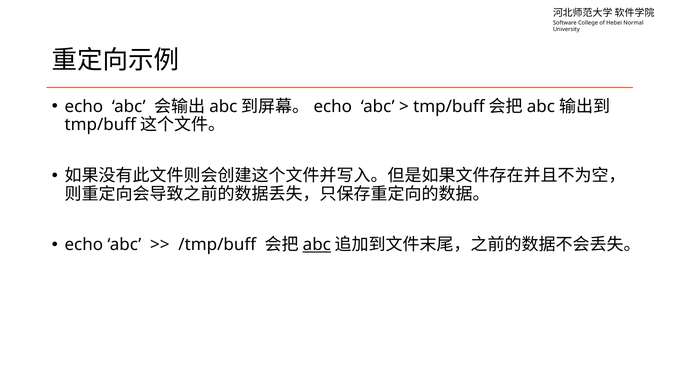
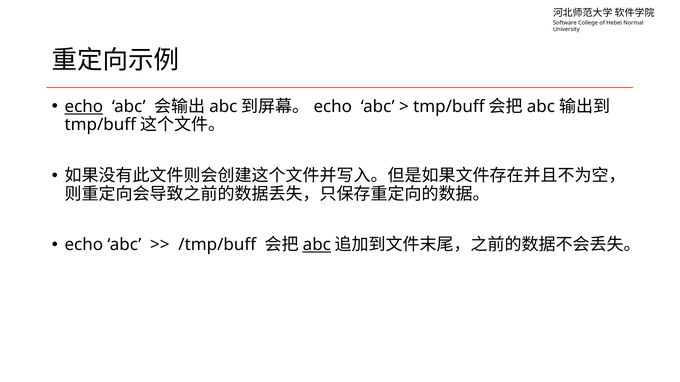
echo at (84, 107) underline: none -> present
